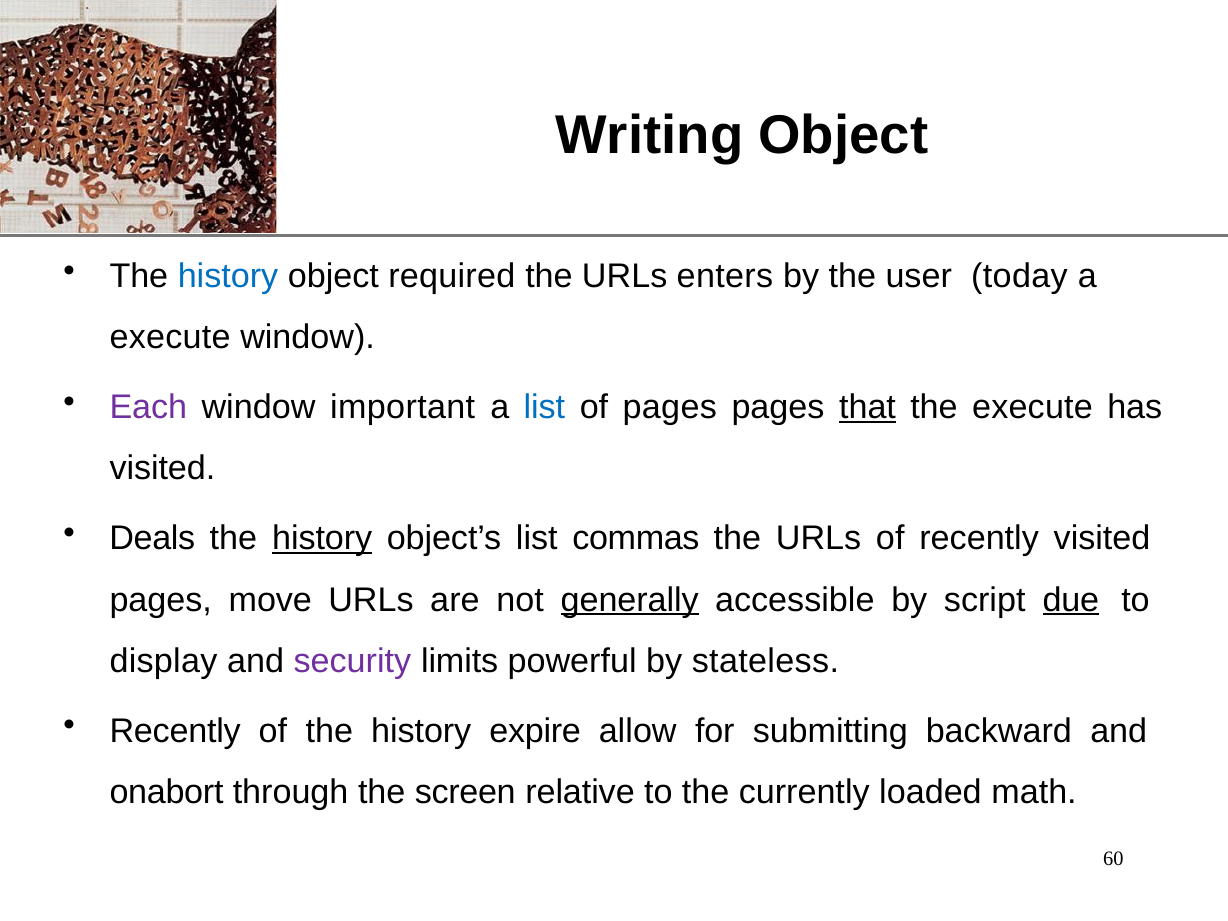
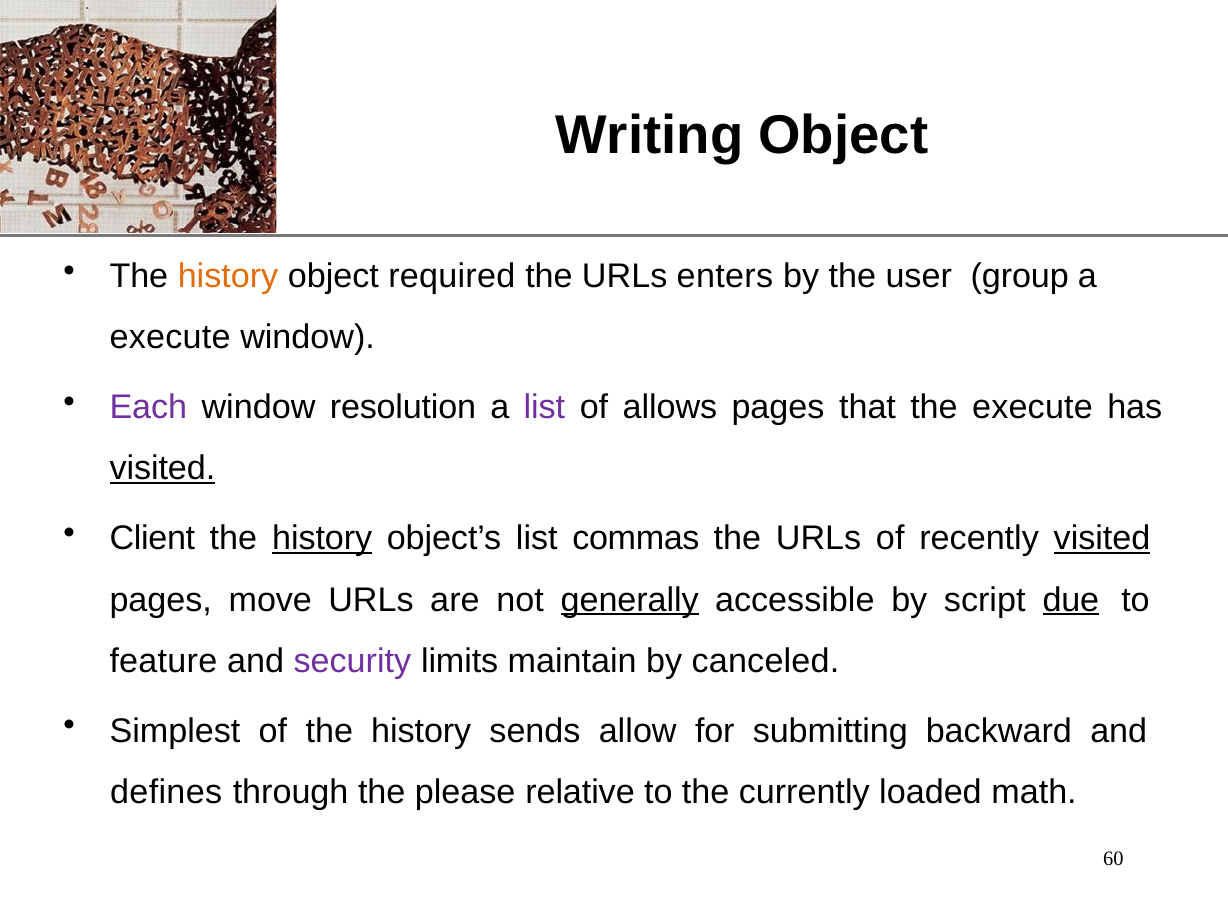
history at (228, 276) colour: blue -> orange
today: today -> group
important: important -> resolution
list at (544, 407) colour: blue -> purple
of pages: pages -> allows
that underline: present -> none
visited at (162, 469) underline: none -> present
Deals: Deals -> Client
visited at (1102, 538) underline: none -> present
display: display -> feature
powerful: powerful -> maintain
stateless: stateless -> canceled
Recently at (175, 731): Recently -> Simplest
expire: expire -> sends
onabort: onabort -> defines
screen: screen -> please
